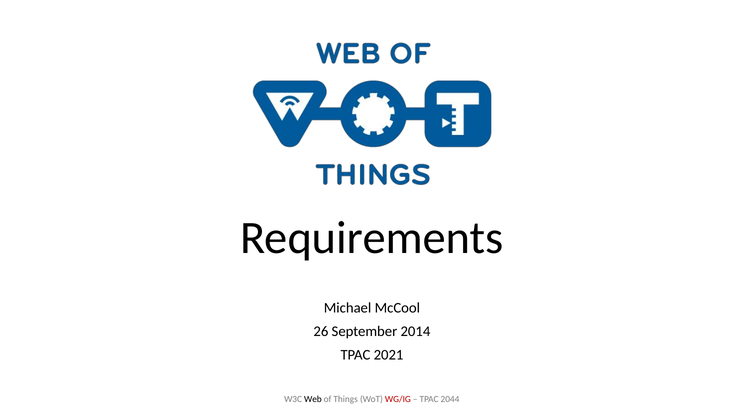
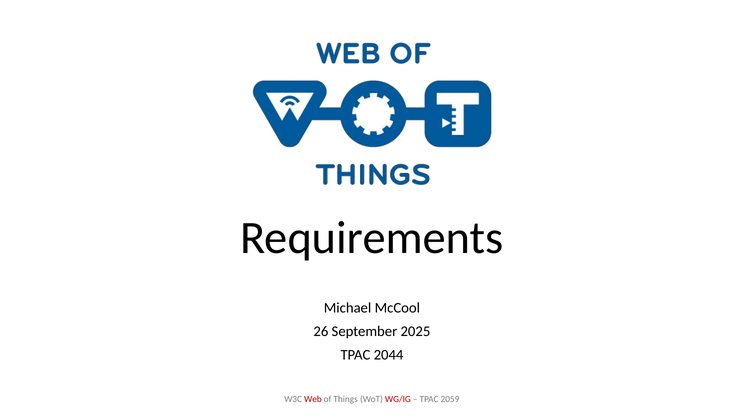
2014: 2014 -> 2025
2021: 2021 -> 2044
Web colour: black -> red
2044: 2044 -> 2059
